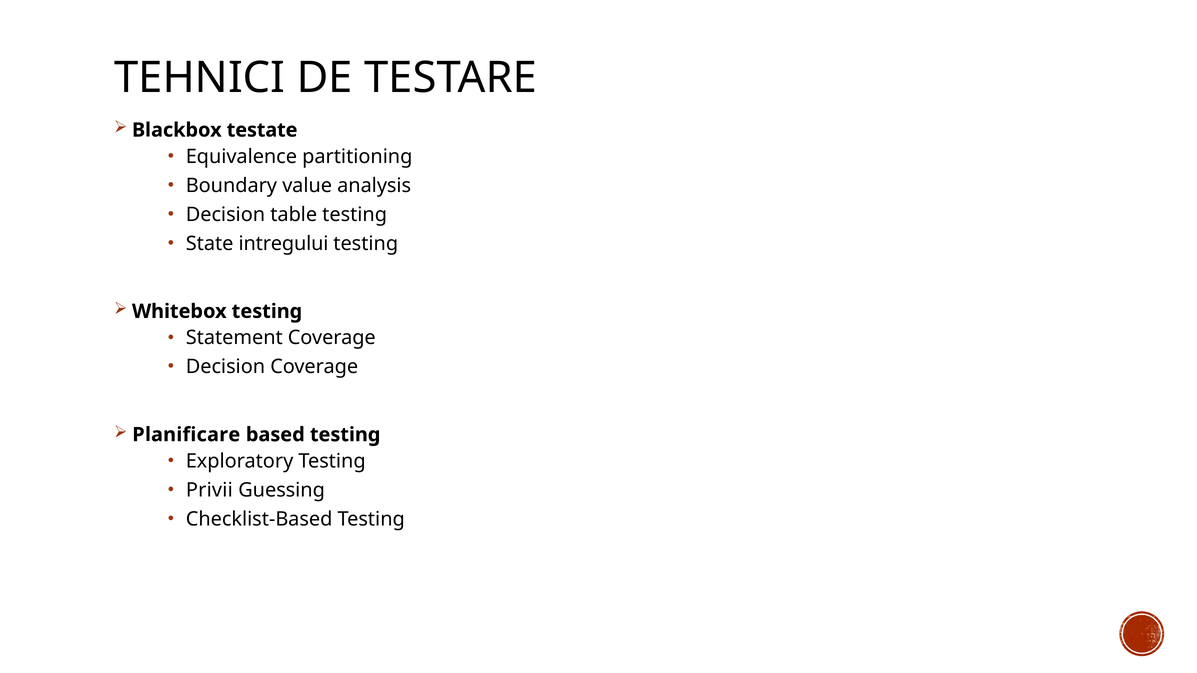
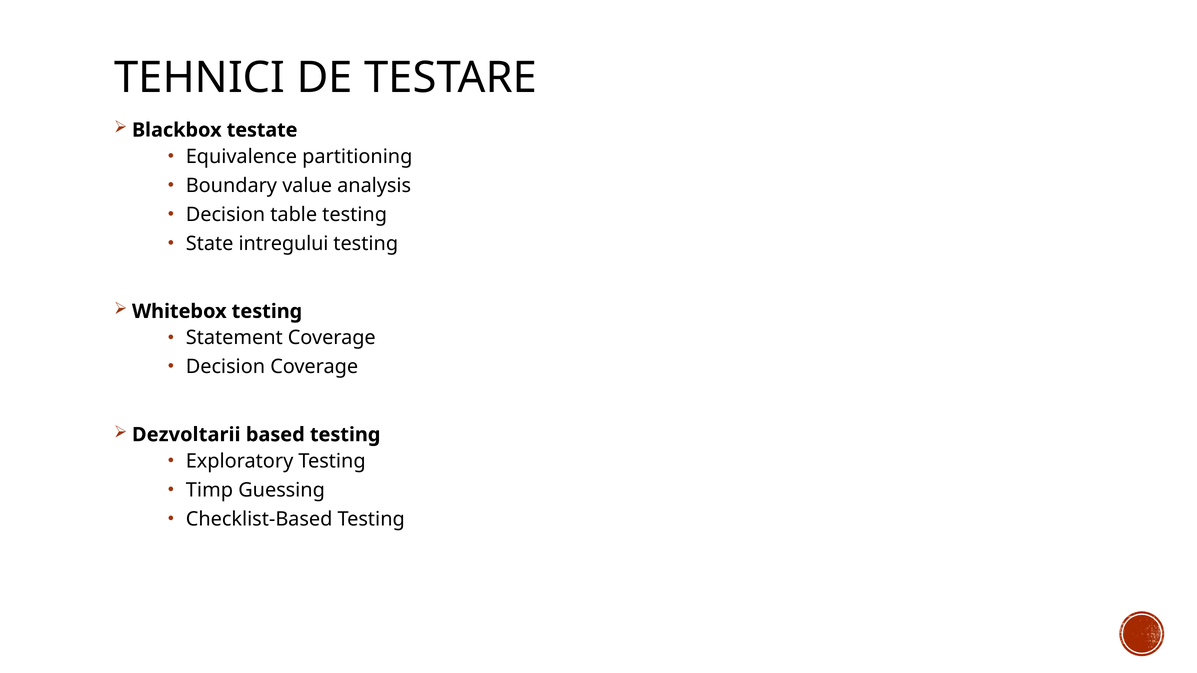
Planificare: Planificare -> Dezvoltarii
Privii: Privii -> Timp
